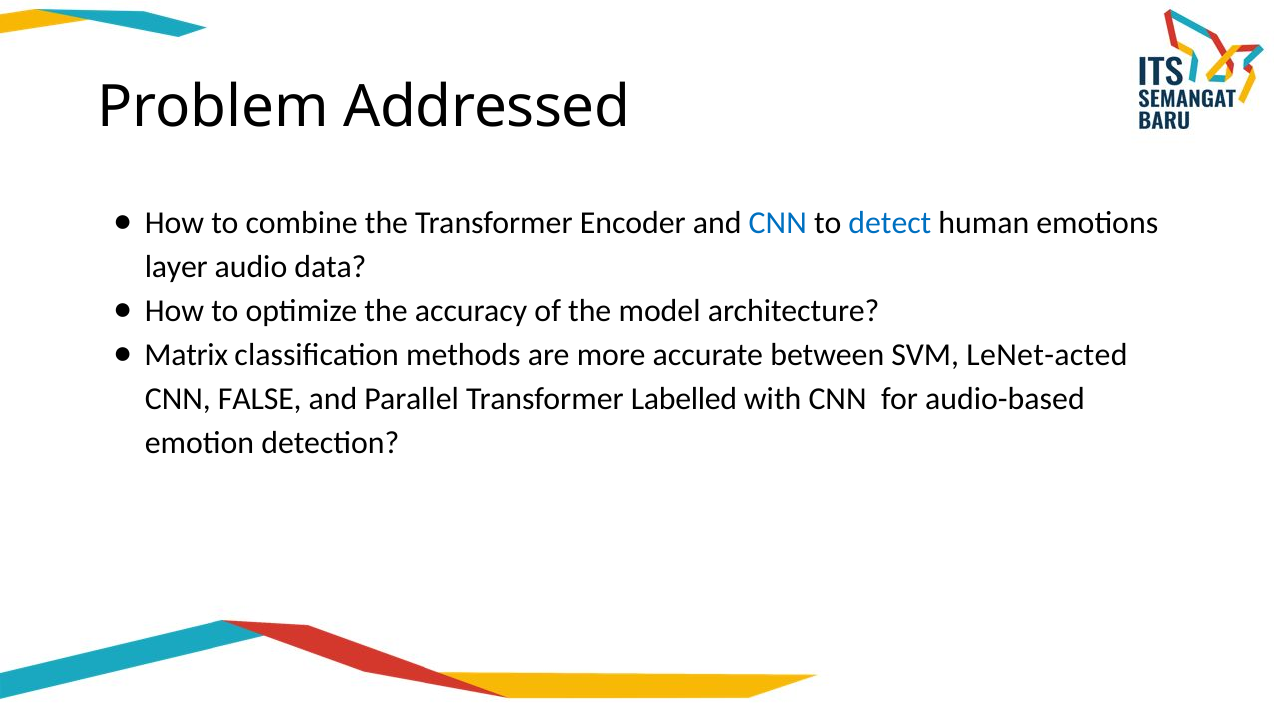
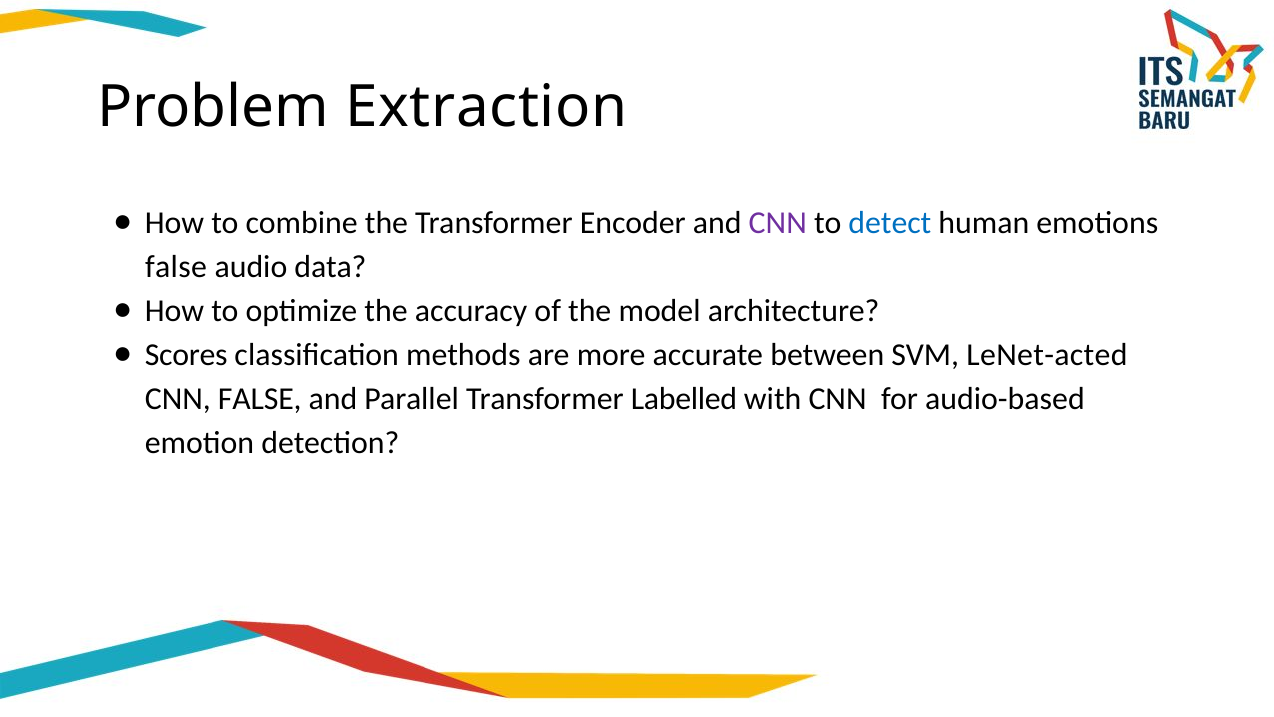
Addressed: Addressed -> Extraction
CNN at (778, 223) colour: blue -> purple
layer at (176, 267): layer -> false
Matrix: Matrix -> Scores
